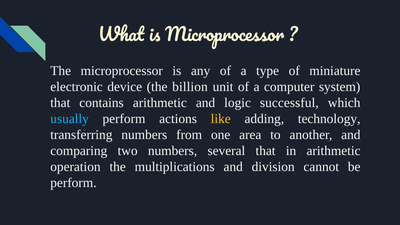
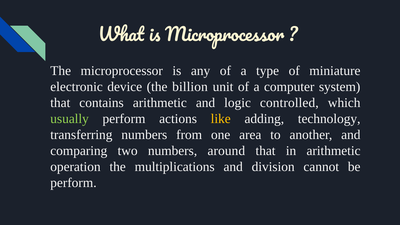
successful: successful -> controlled
usually colour: light blue -> light green
several: several -> around
